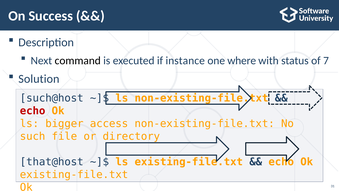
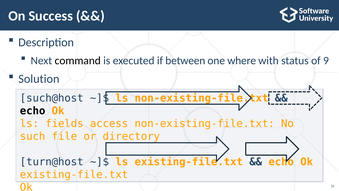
instance: instance -> between
7: 7 -> 9
echo at (33, 111) colour: red -> black
bigger: bigger -> fields
that@host: that@host -> turn@host
